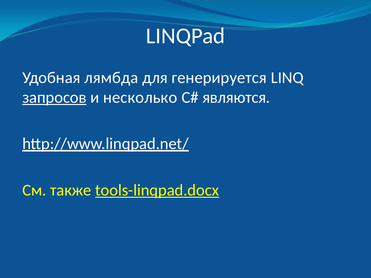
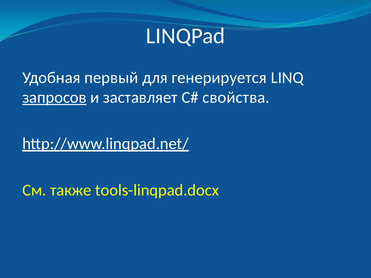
лямбда: лямбда -> первый
несколько: несколько -> заставляет
являются: являются -> свойства
tools-linqpad.docx underline: present -> none
